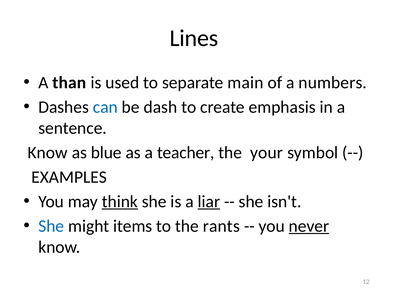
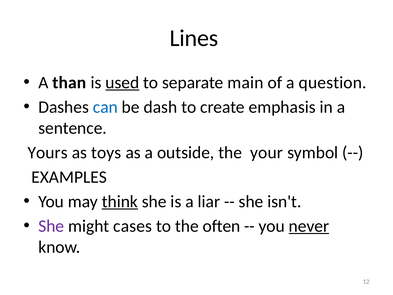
used underline: none -> present
numbers: numbers -> question
Know at (48, 152): Know -> Yours
blue: blue -> toys
teacher: teacher -> outside
liar underline: present -> none
She at (51, 226) colour: blue -> purple
items: items -> cases
rants: rants -> often
